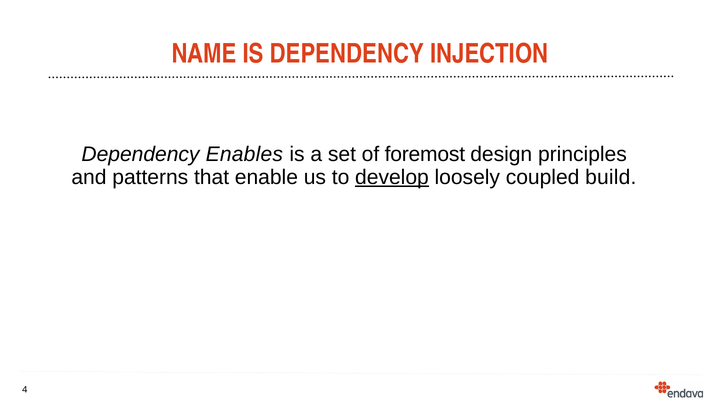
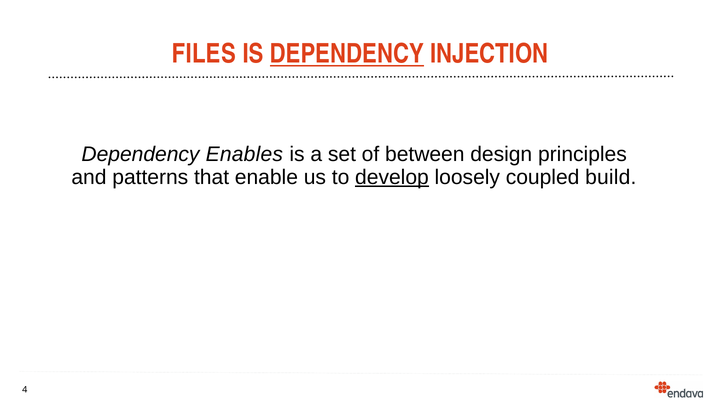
NAME: NAME -> FILES
DEPENDENCY at (347, 54) underline: none -> present
foremost: foremost -> between
